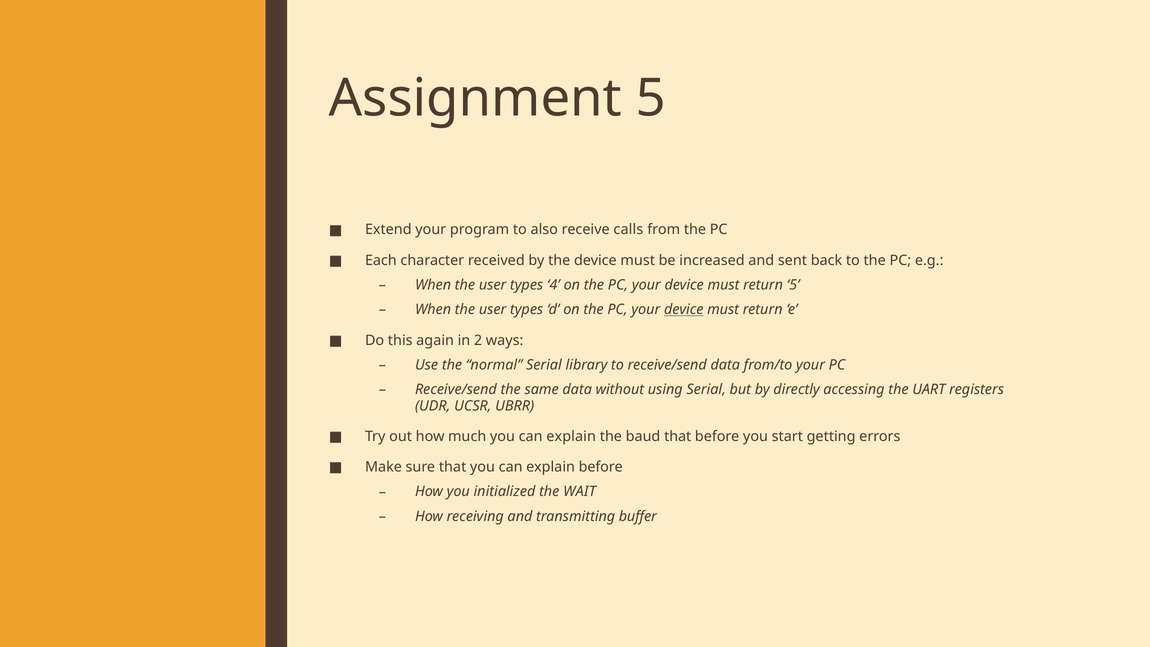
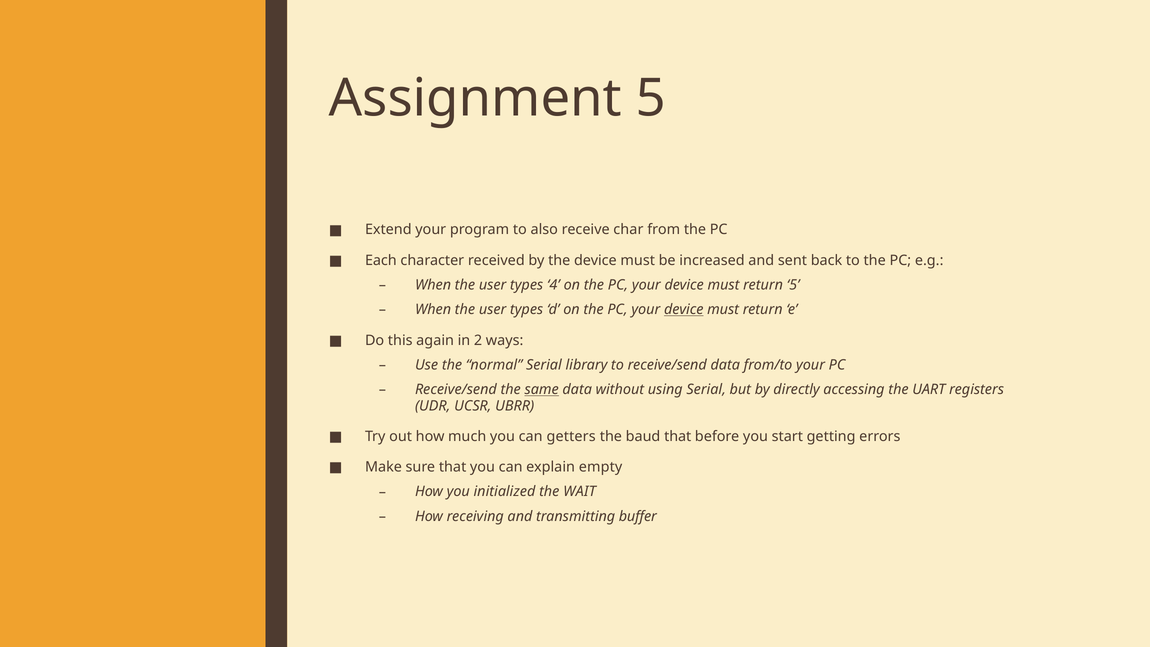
calls: calls -> char
same underline: none -> present
much you can explain: explain -> getters
explain before: before -> empty
